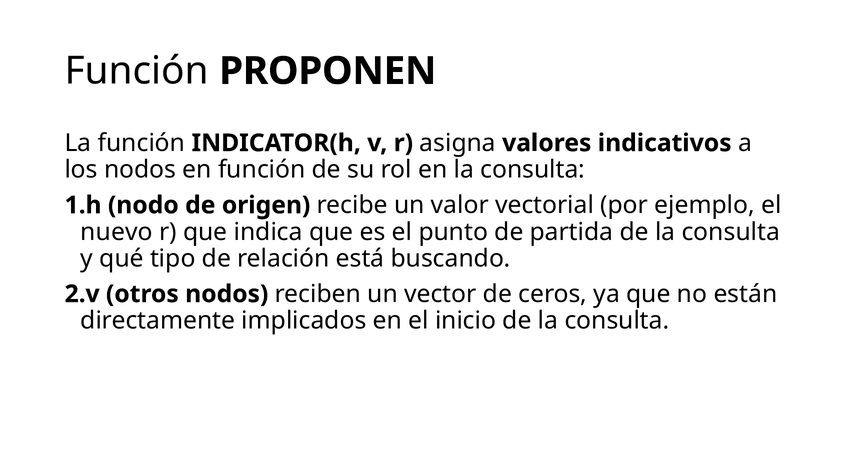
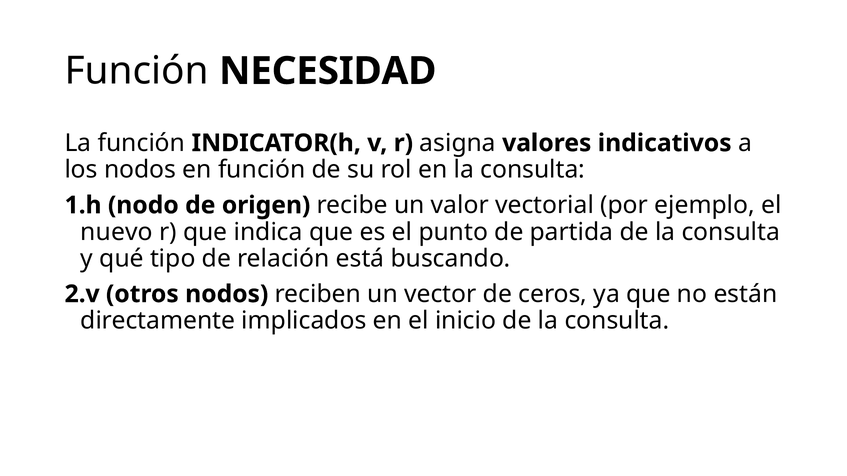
PROPONEN: PROPONEN -> NECESIDAD
